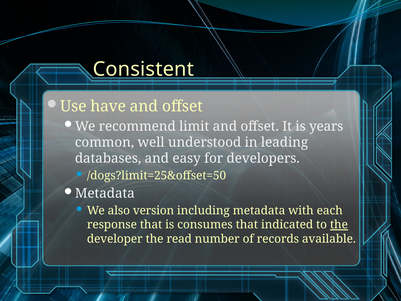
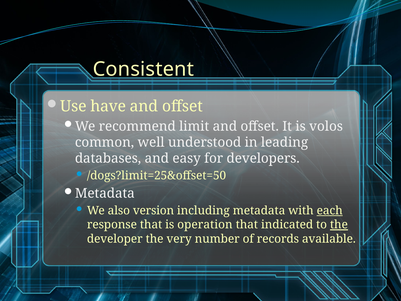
years: years -> volos
each underline: none -> present
consumes: consumes -> operation
read: read -> very
